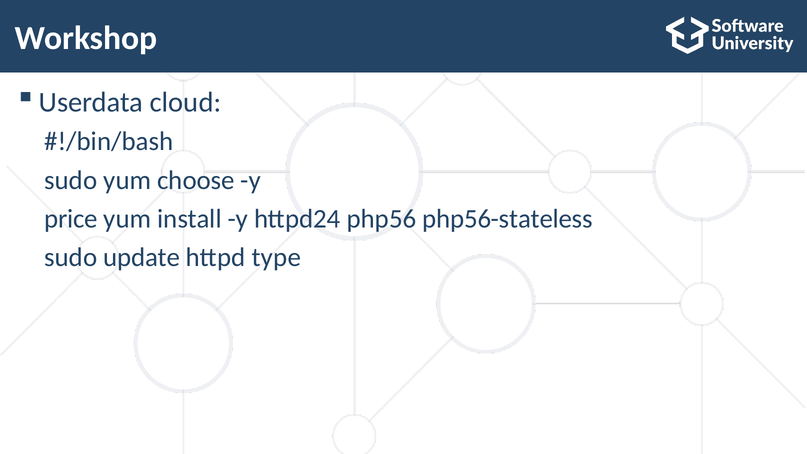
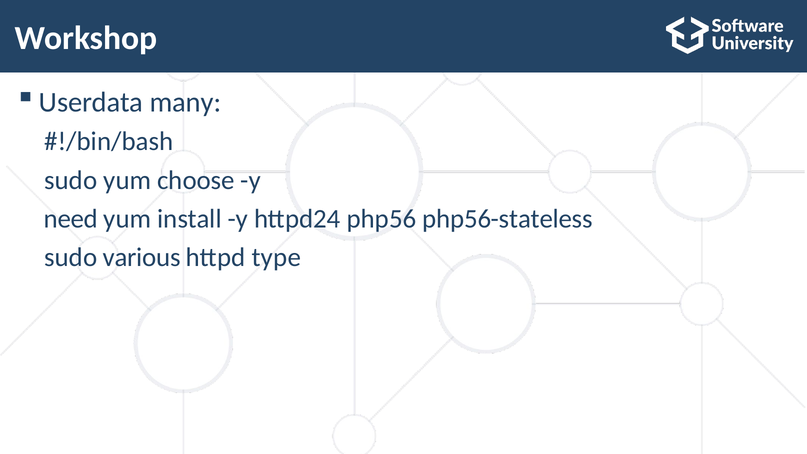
cloud: cloud -> many
price: price -> need
update: update -> various
